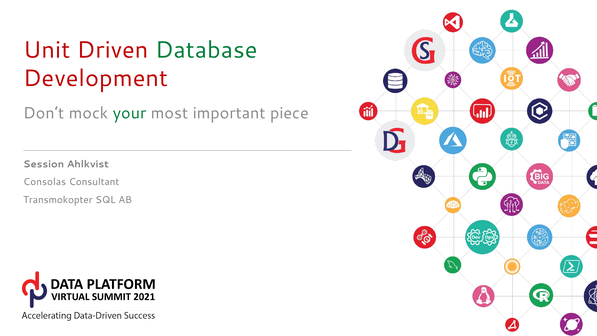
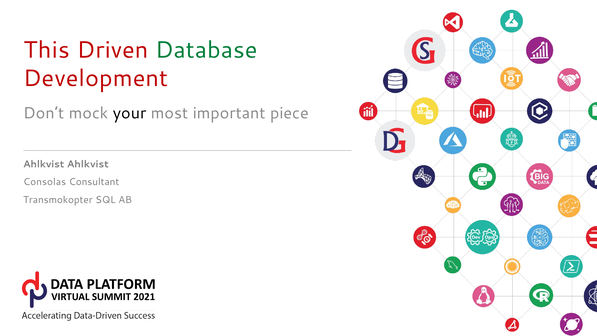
Unit: Unit -> This
your colour: green -> black
Session at (44, 164): Session -> Ahlkvist
